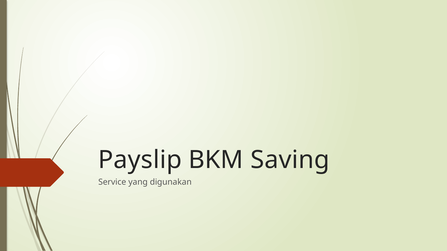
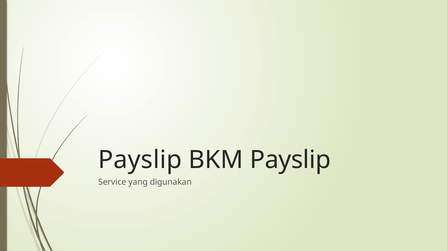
BKM Saving: Saving -> Payslip
